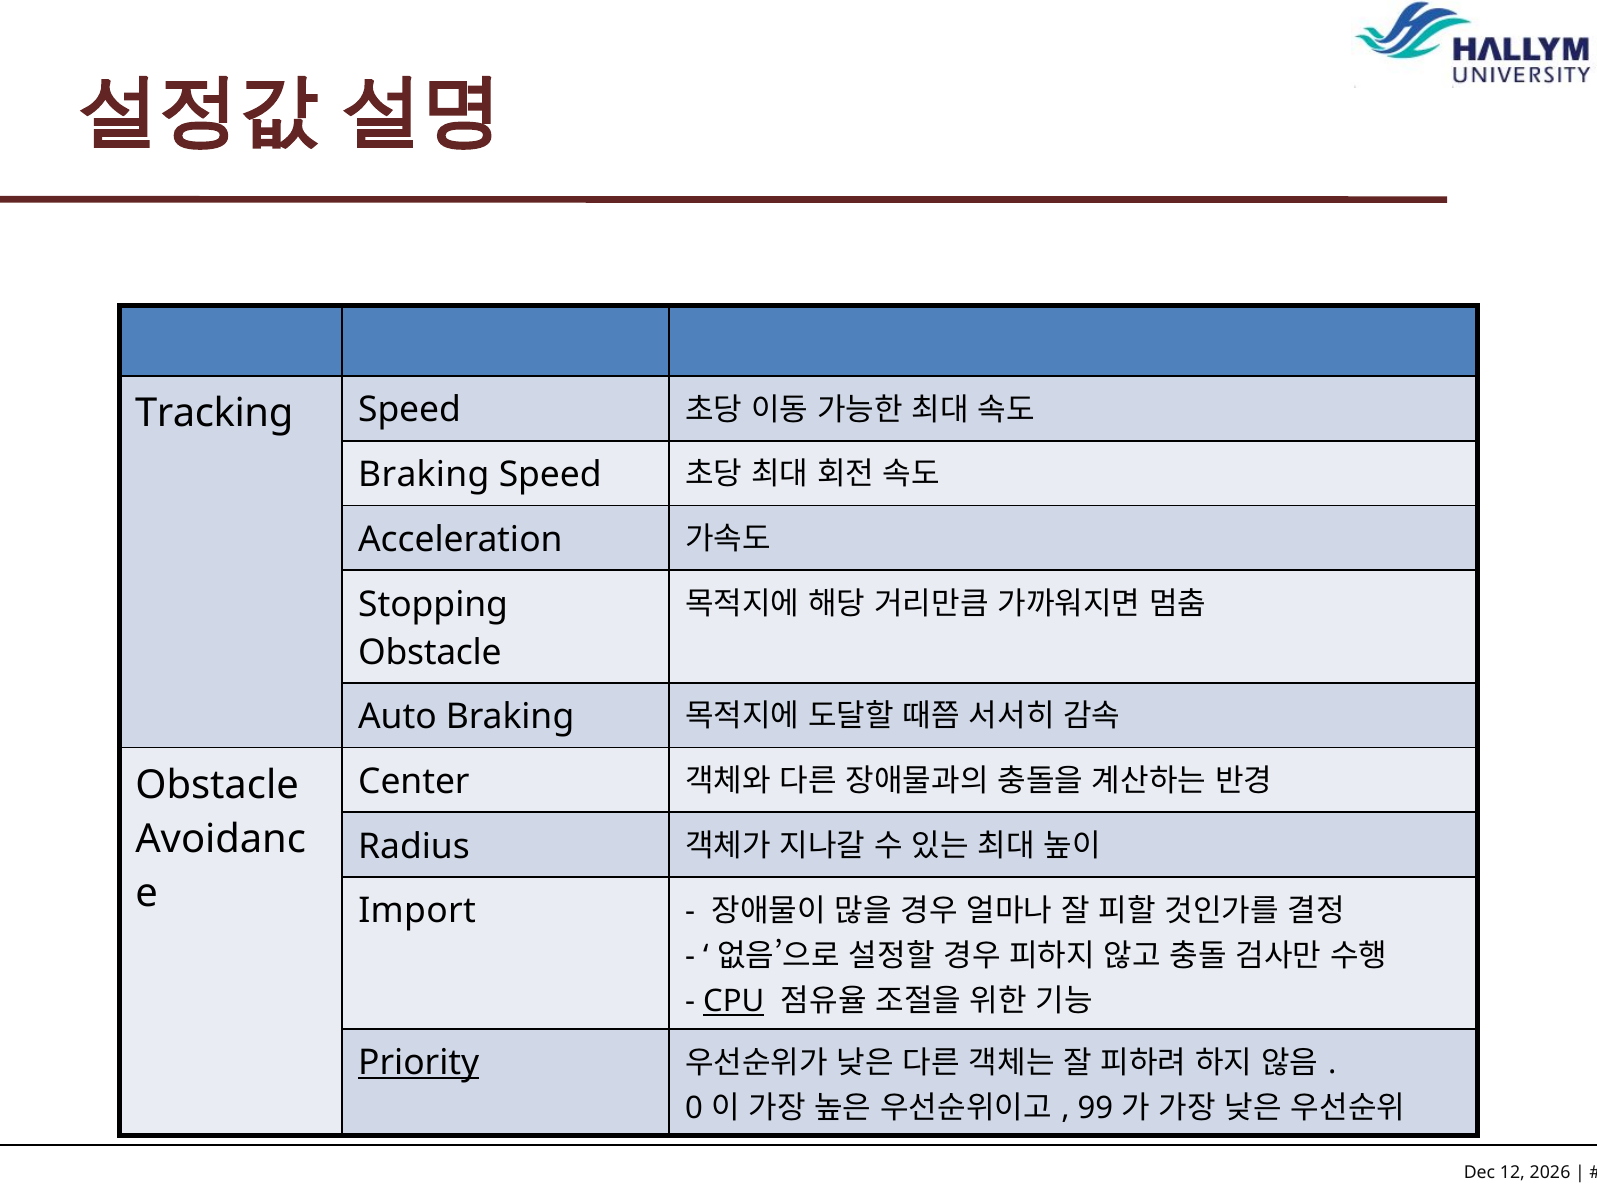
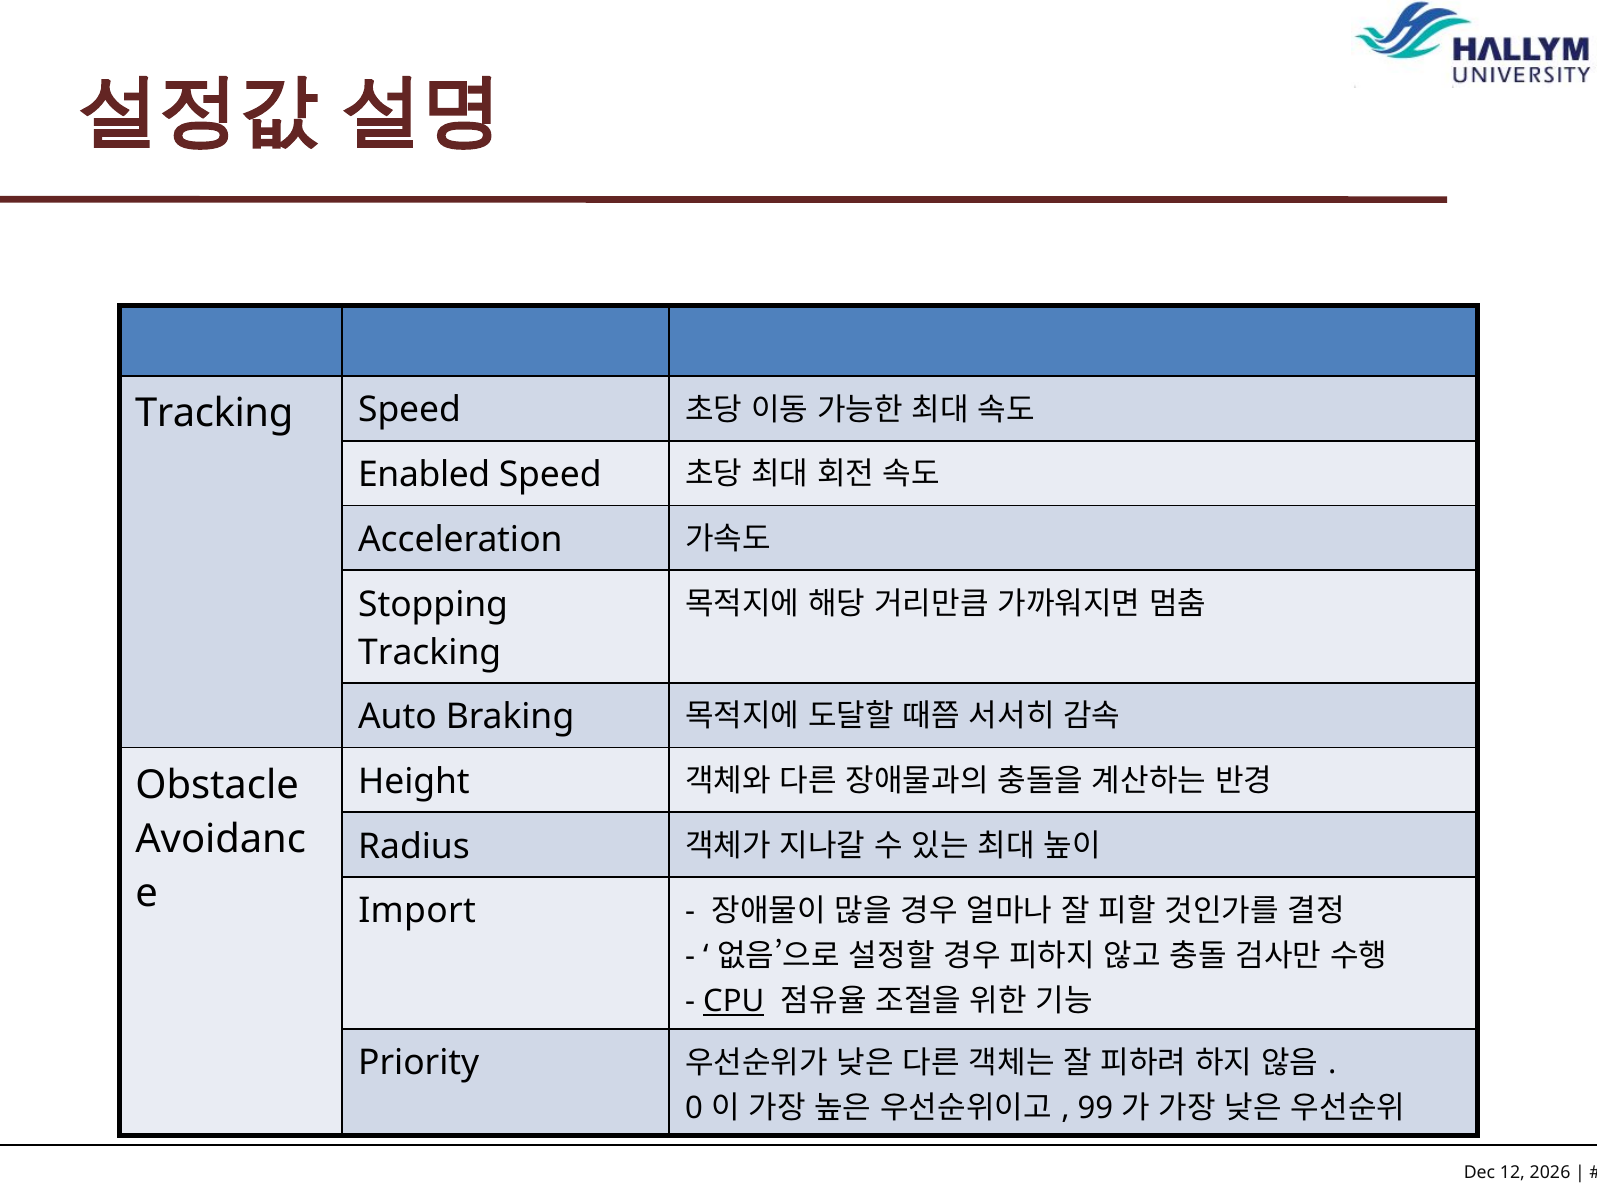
Braking at (424, 475): Braking -> Enabled
Obstacle at (430, 652): Obstacle -> Tracking
Center: Center -> Height
Priority underline: present -> none
